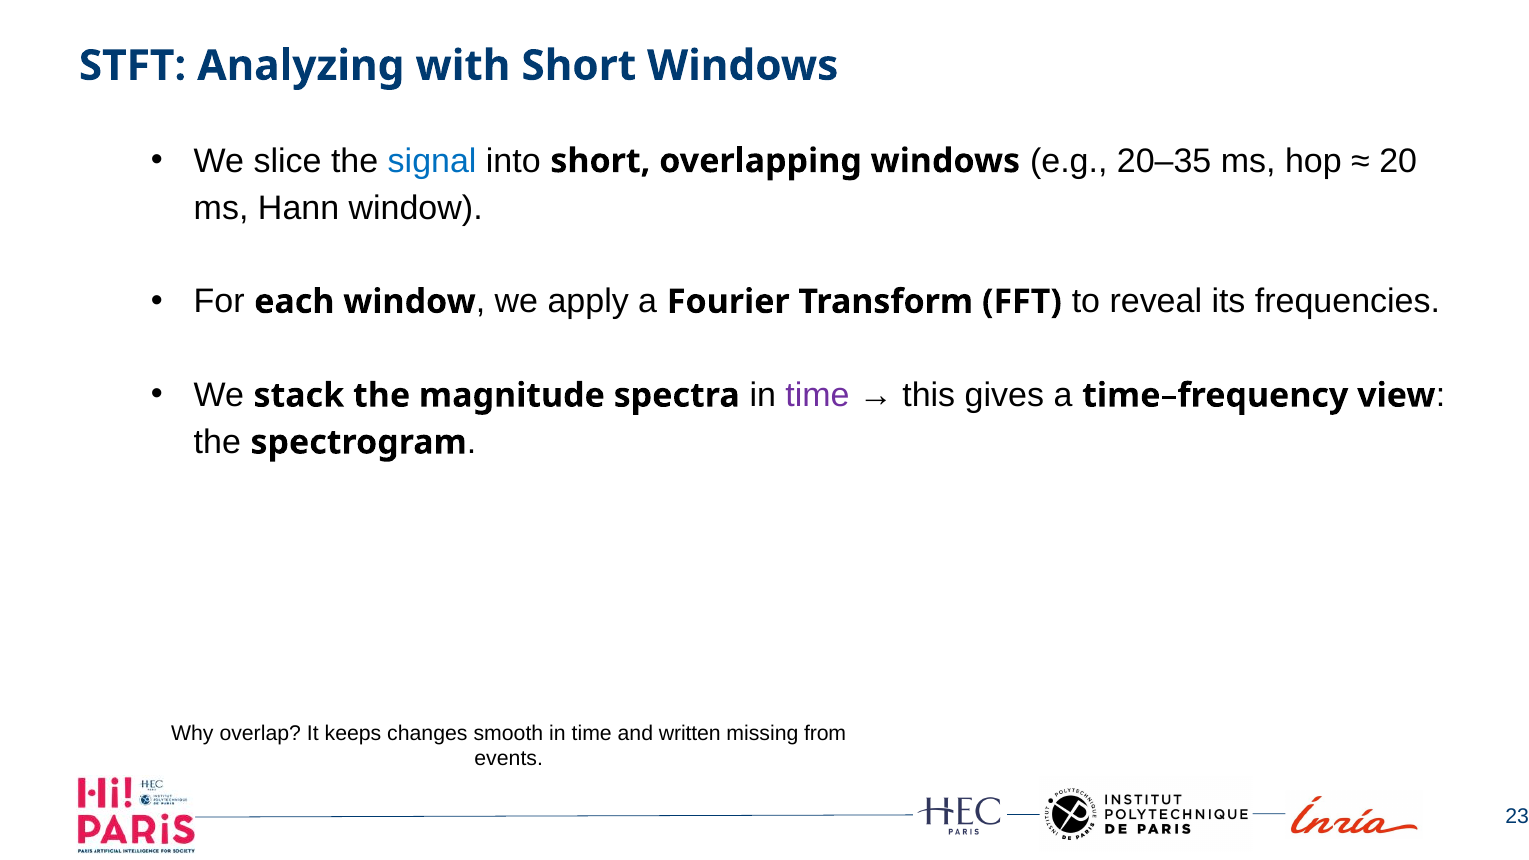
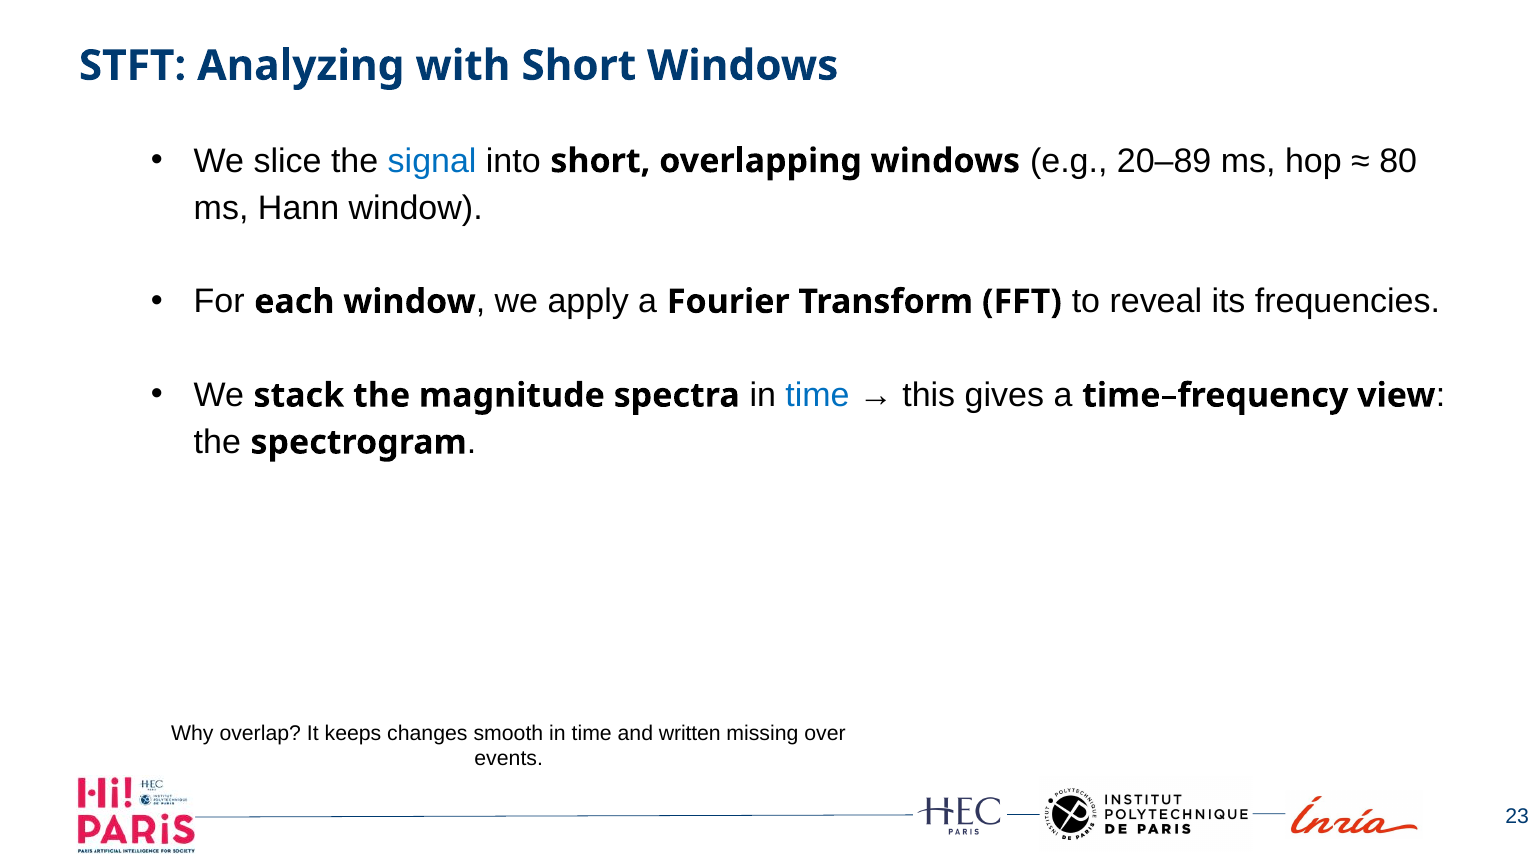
20–35: 20–35 -> 20–89
20: 20 -> 80
time at (817, 395) colour: purple -> blue
from: from -> over
